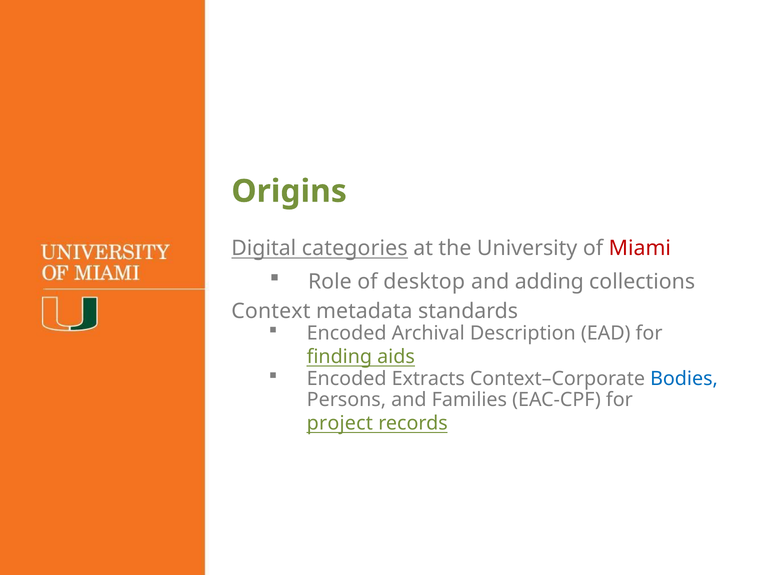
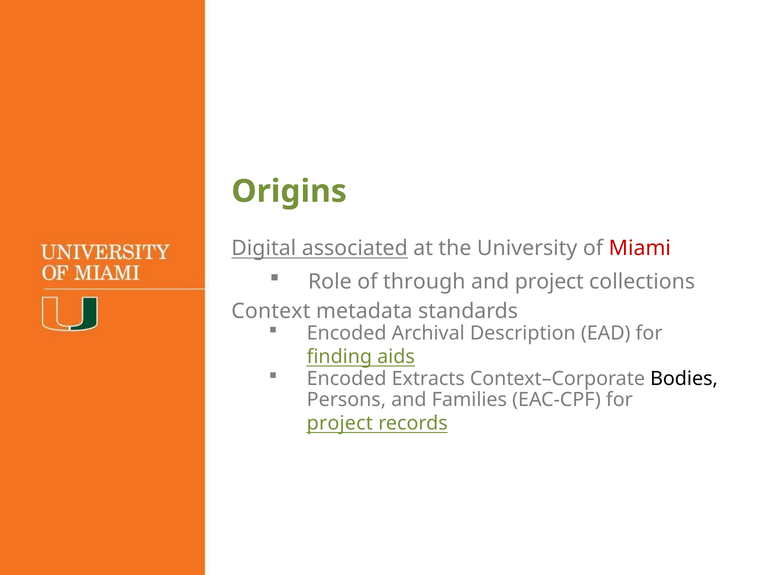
categories: categories -> associated
desktop: desktop -> through
and adding: adding -> project
Bodies colour: blue -> black
